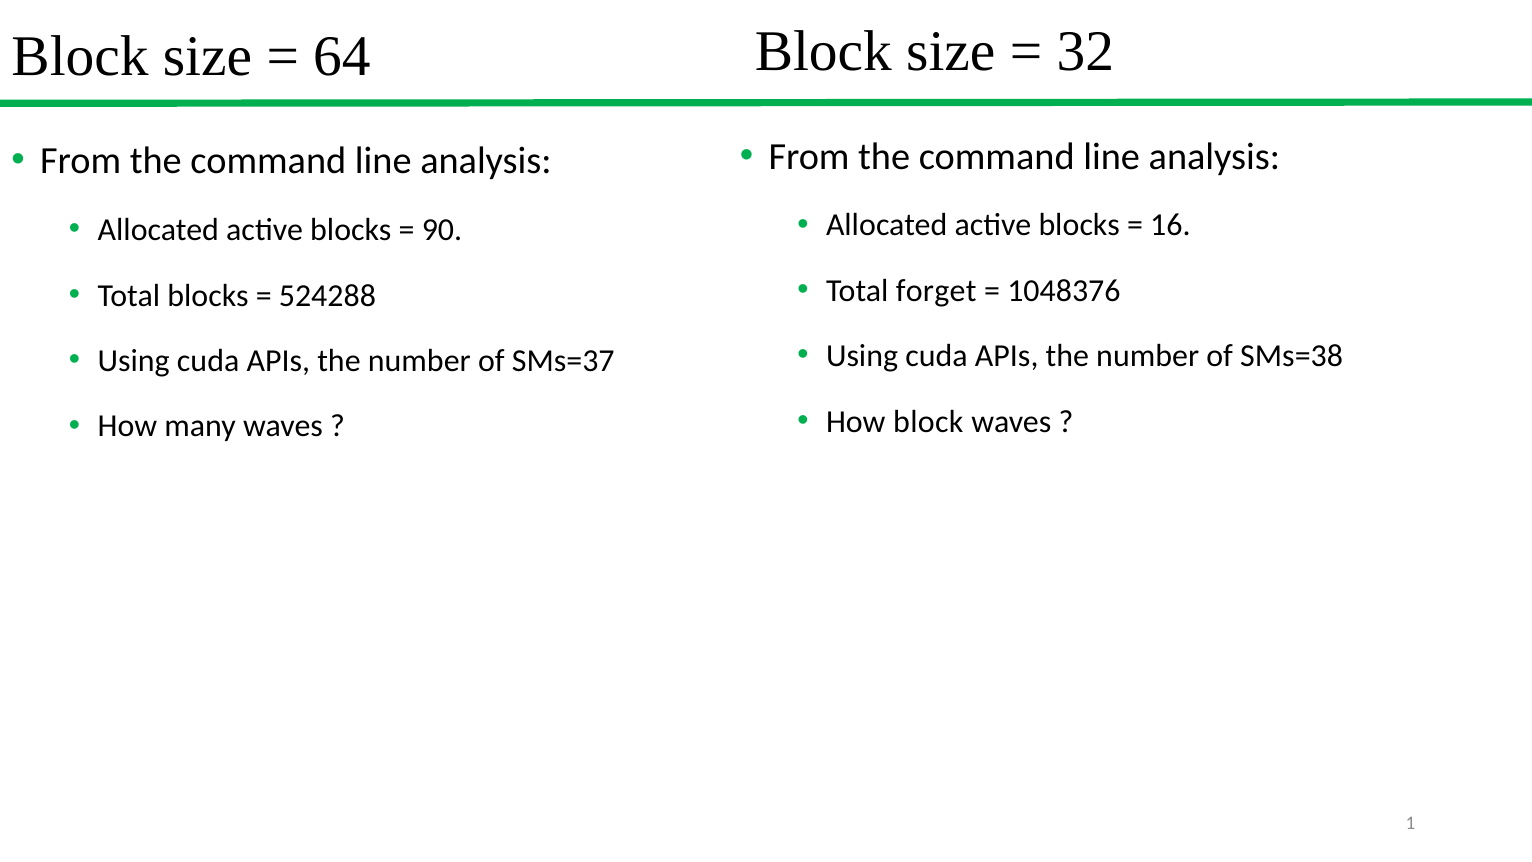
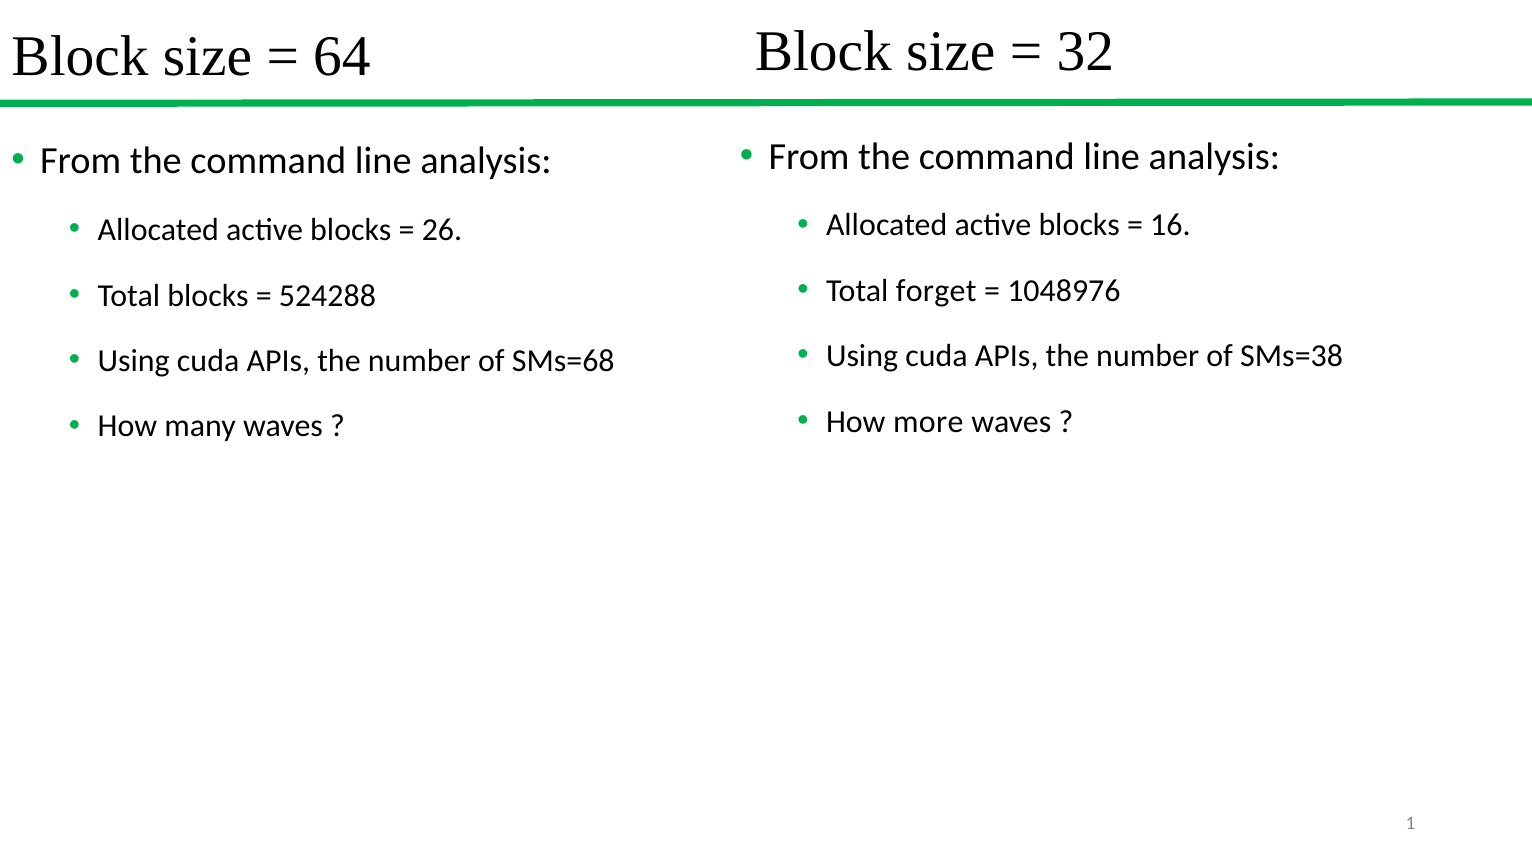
90: 90 -> 26
1048376: 1048376 -> 1048976
SMs=37: SMs=37 -> SMs=68
How block: block -> more
